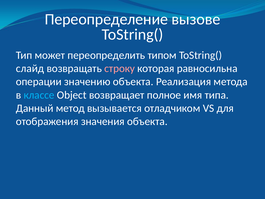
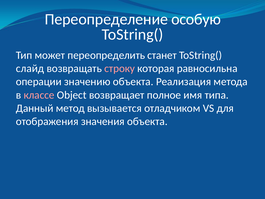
вызове: вызове -> особую
типом: типом -> станет
классе colour: light blue -> pink
